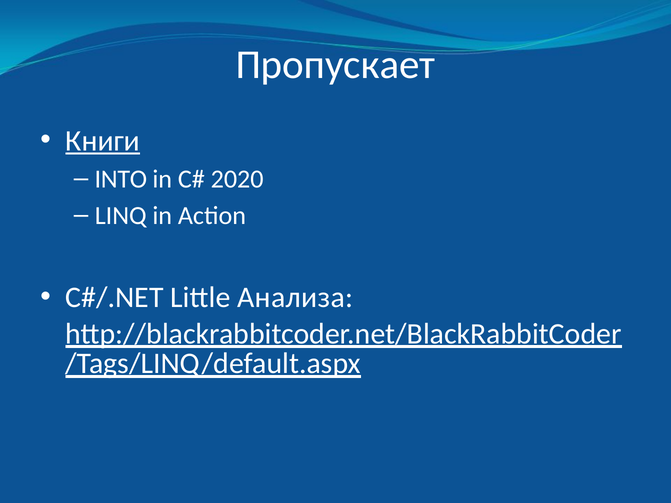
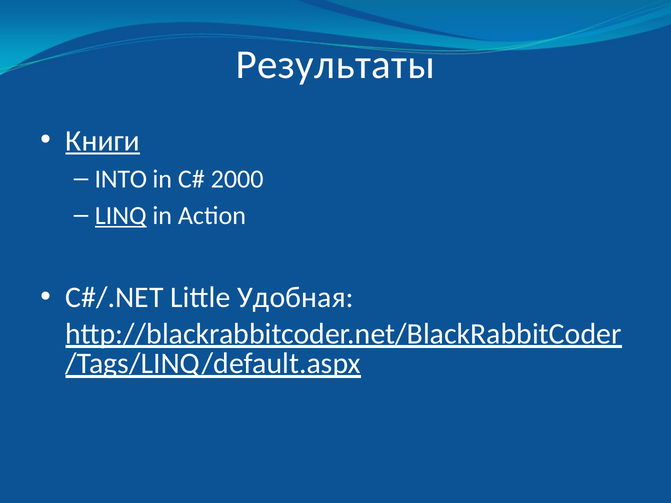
Пропускает: Пропускает -> Результаты
2020: 2020 -> 2000
LINQ underline: none -> present
Анализа: Анализа -> Удобная
